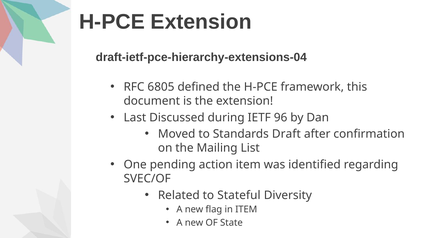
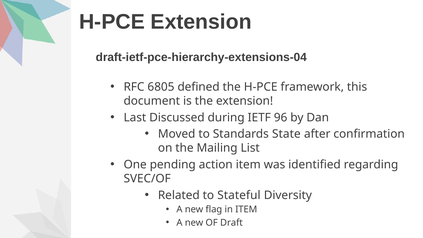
Draft: Draft -> State
State: State -> Draft
